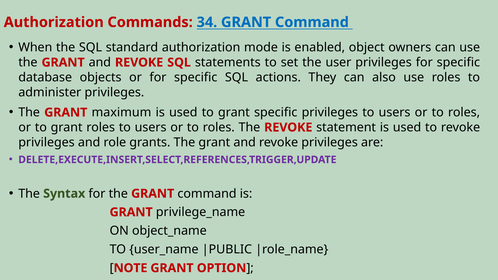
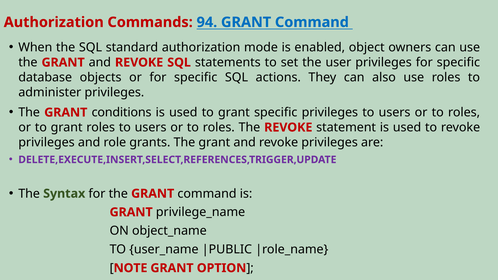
34: 34 -> 94
maximum: maximum -> conditions
